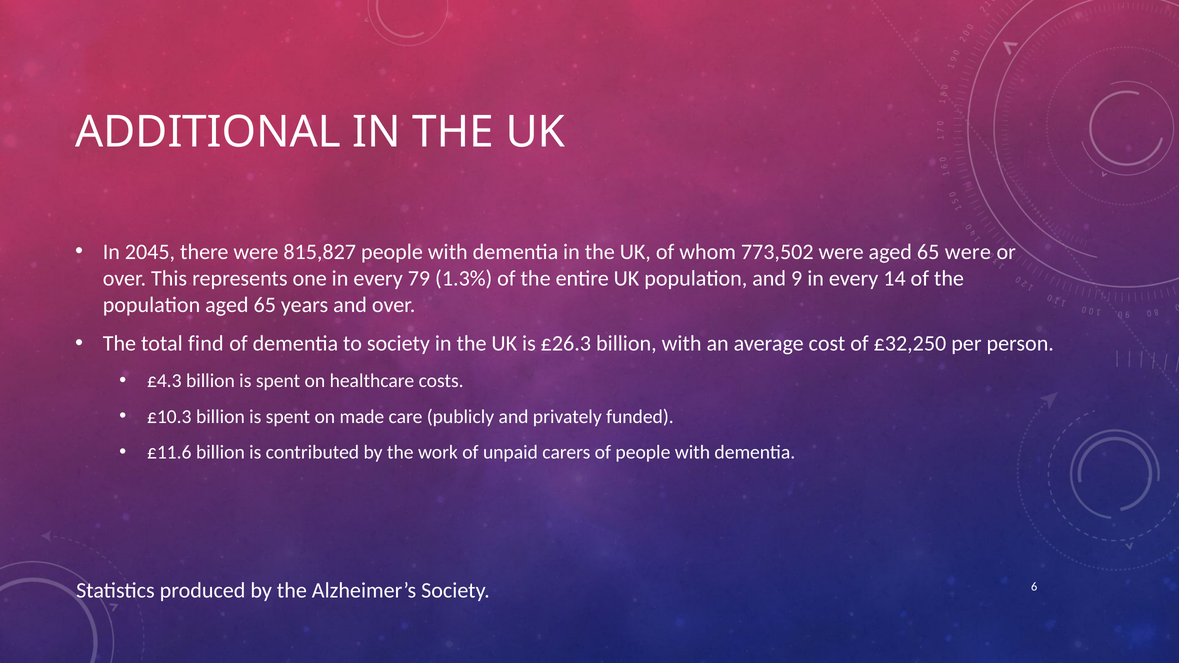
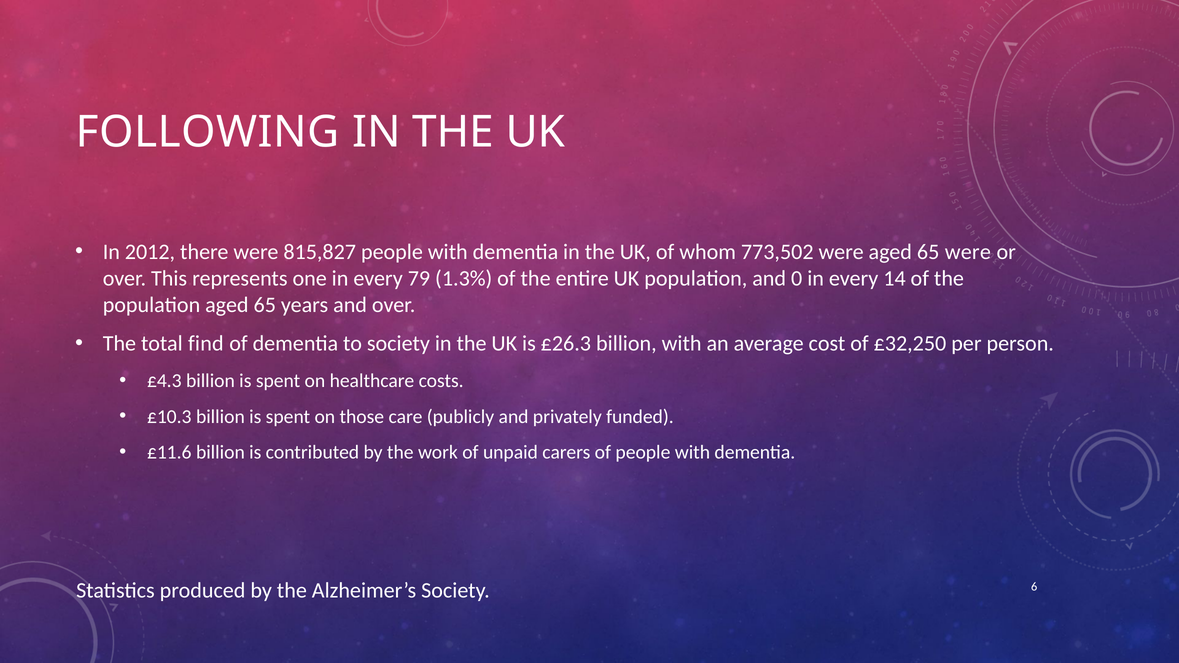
ADDITIONAL: ADDITIONAL -> FOLLOWING
2045: 2045 -> 2012
9: 9 -> 0
made: made -> those
